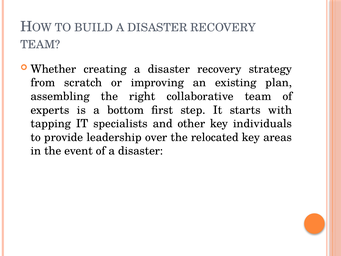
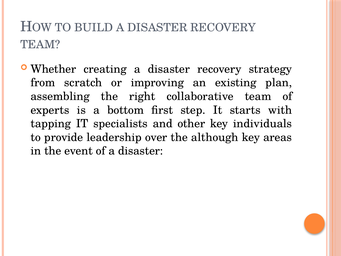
relocated: relocated -> although
